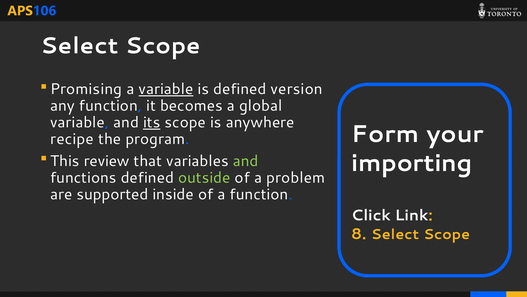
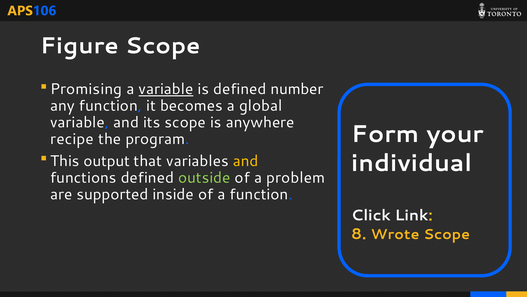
Select at (79, 46): Select -> Figure
version: version -> number
its underline: present -> none
review: review -> output
and at (246, 161) colour: light green -> yellow
importing: importing -> individual
8 Select: Select -> Wrote
